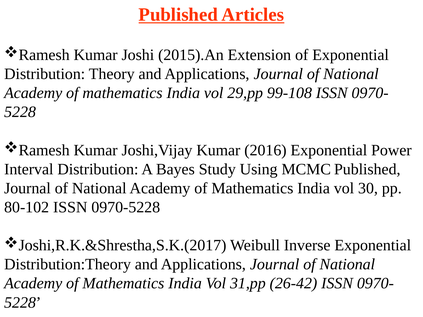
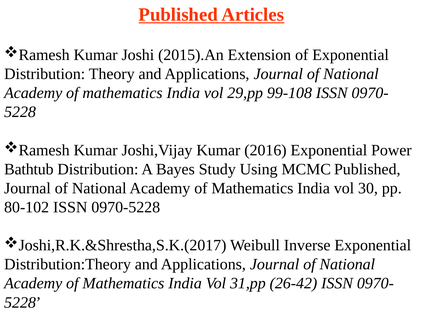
Interval: Interval -> Bathtub
